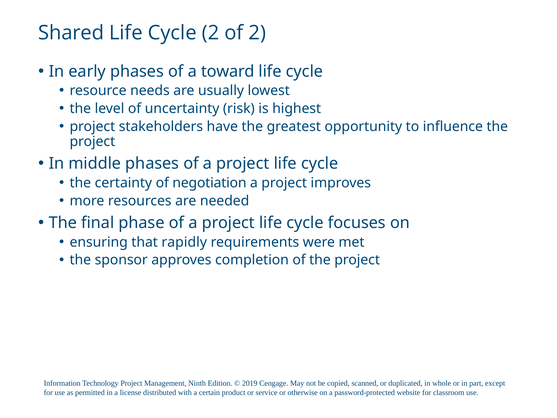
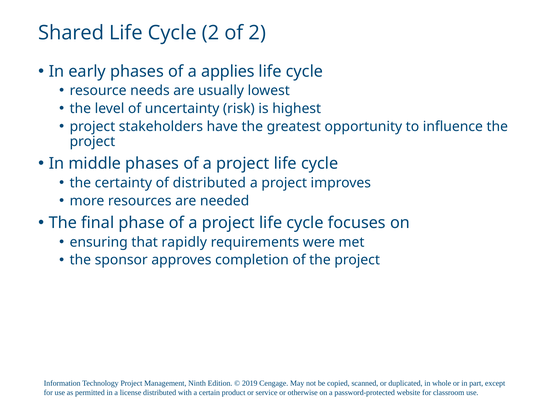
toward: toward -> applies
of negotiation: negotiation -> distributed
